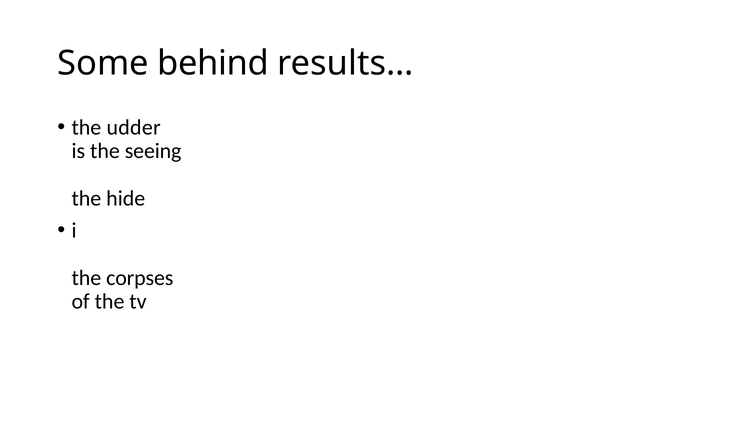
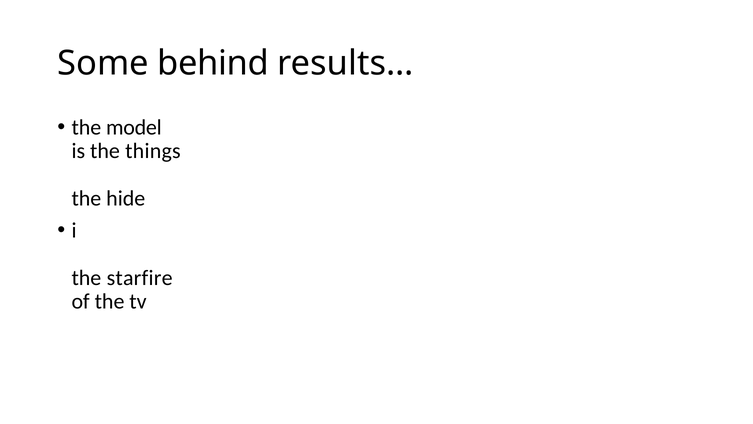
udder: udder -> model
seeing: seeing -> things
corpses: corpses -> starfire
